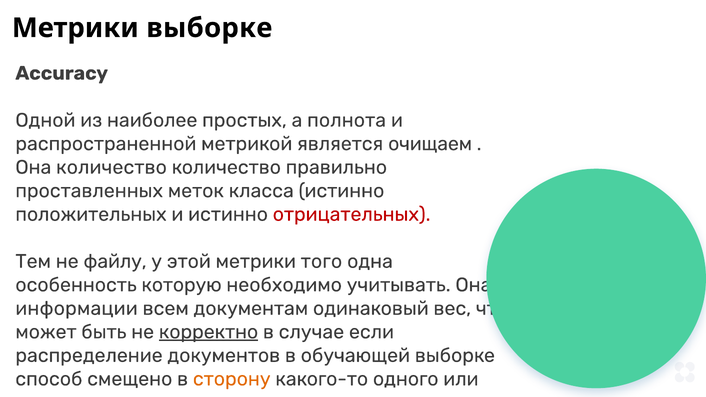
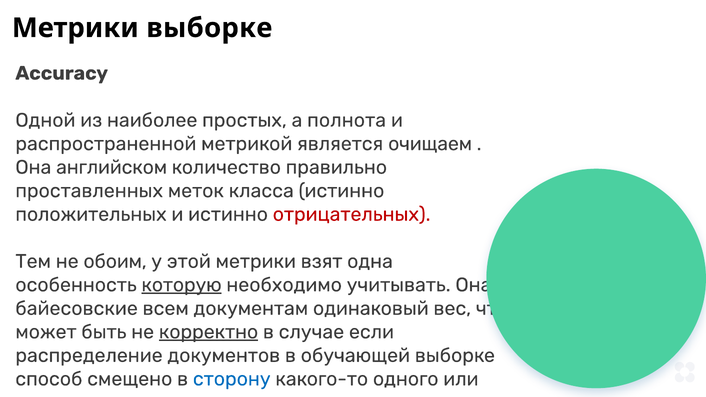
Она количество: количество -> английском
файлу: файлу -> обоим
того: того -> взят
которую underline: none -> present
информации: информации -> байесовские
сторону colour: orange -> blue
